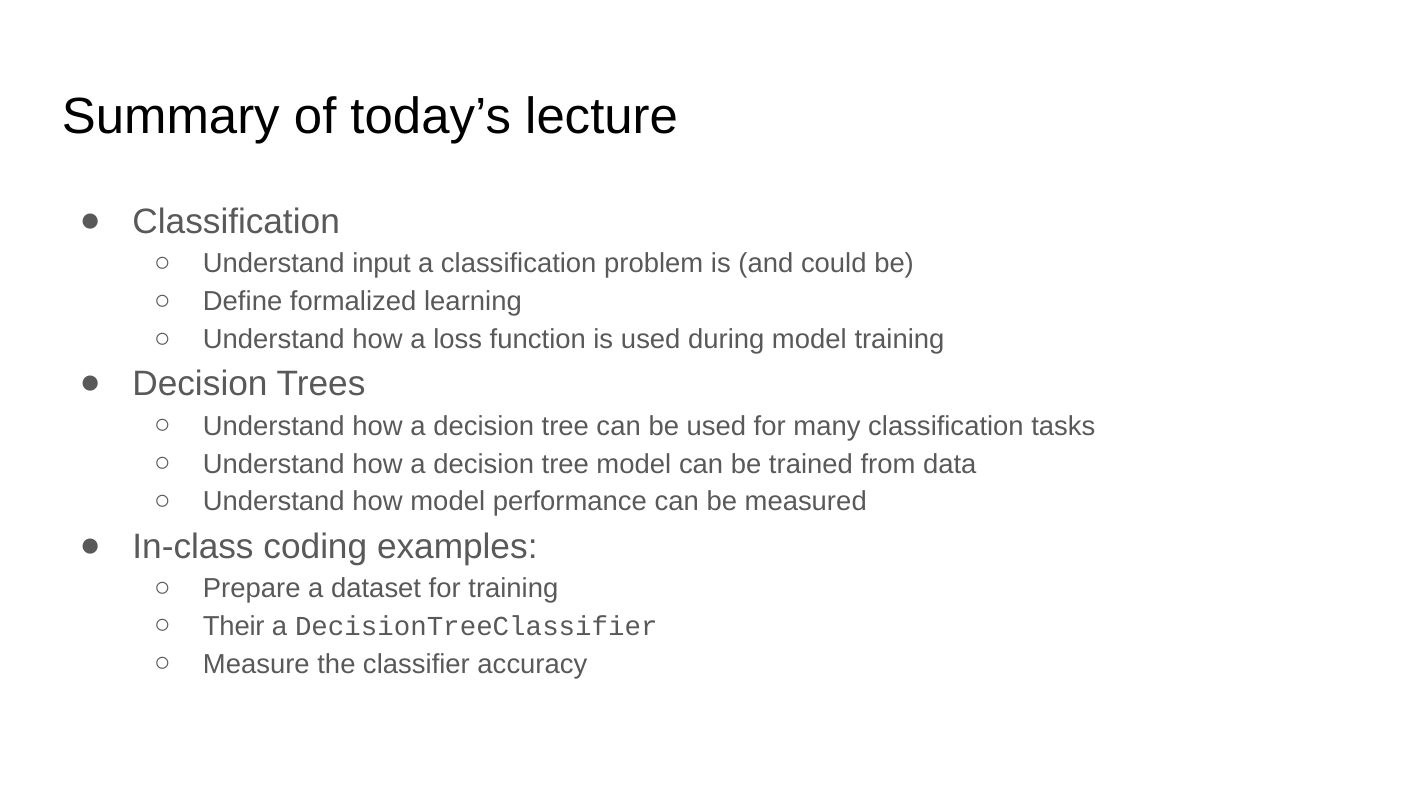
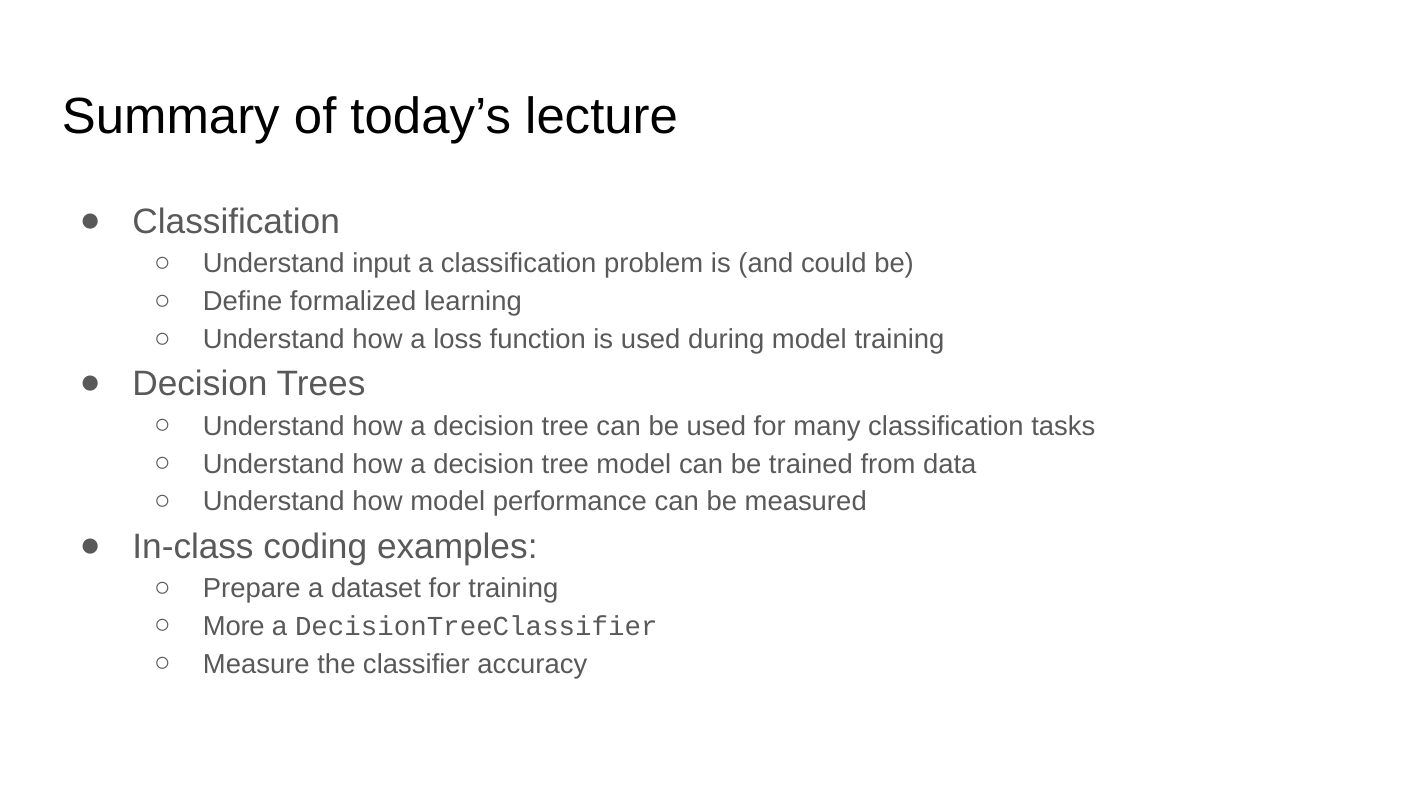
Their: Their -> More
